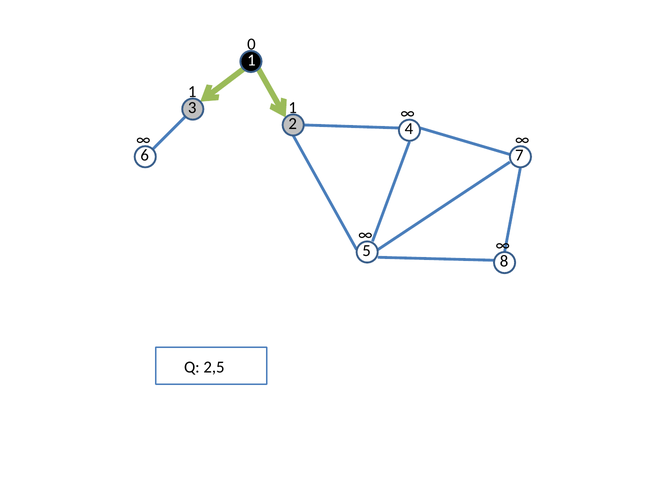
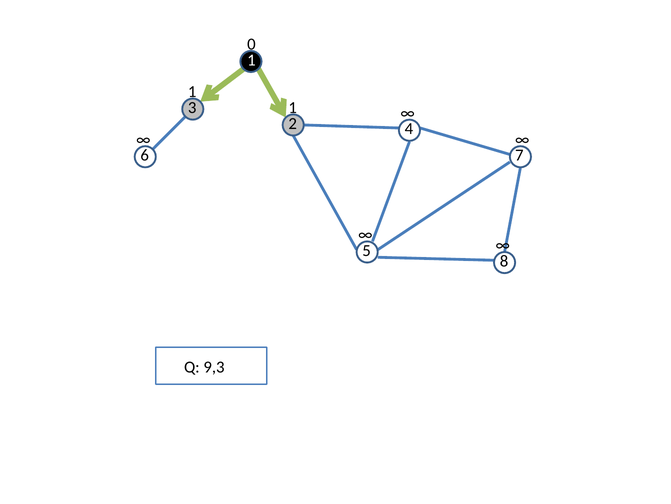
2,5: 2,5 -> 9,3
